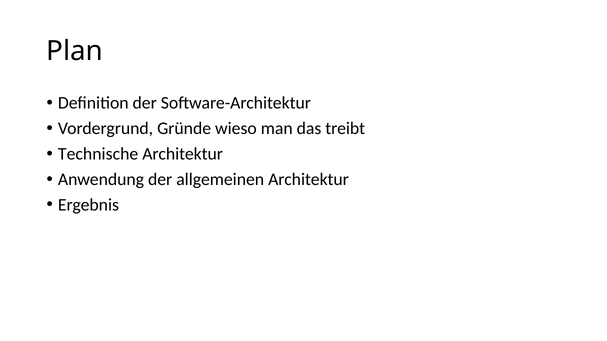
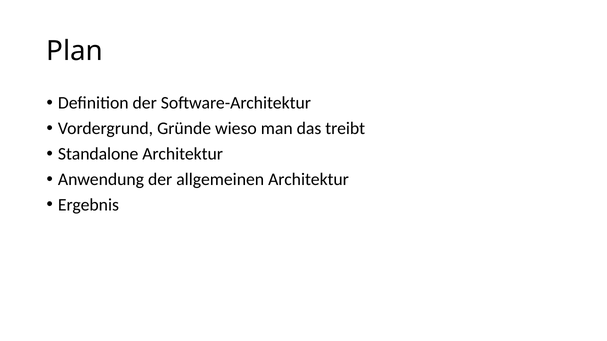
Technische: Technische -> Standalone
